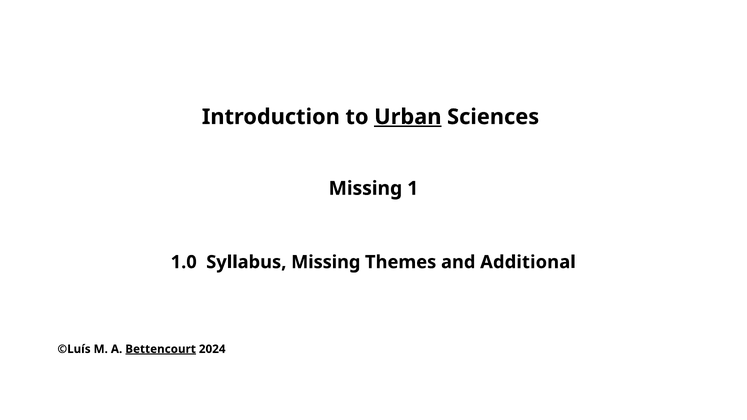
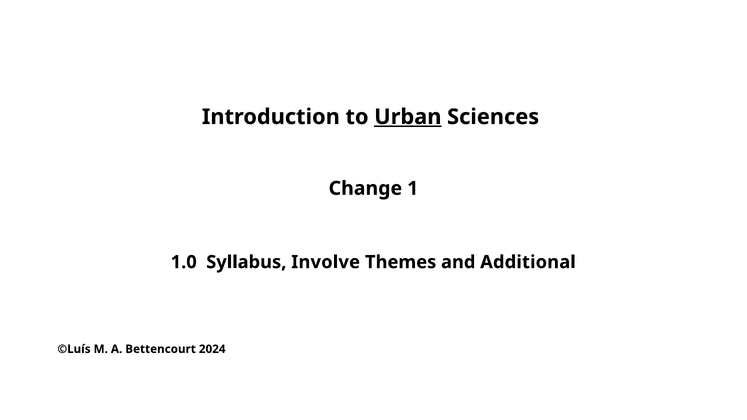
Missing at (365, 188): Missing -> Change
Syllabus Missing: Missing -> Involve
Bettencourt underline: present -> none
